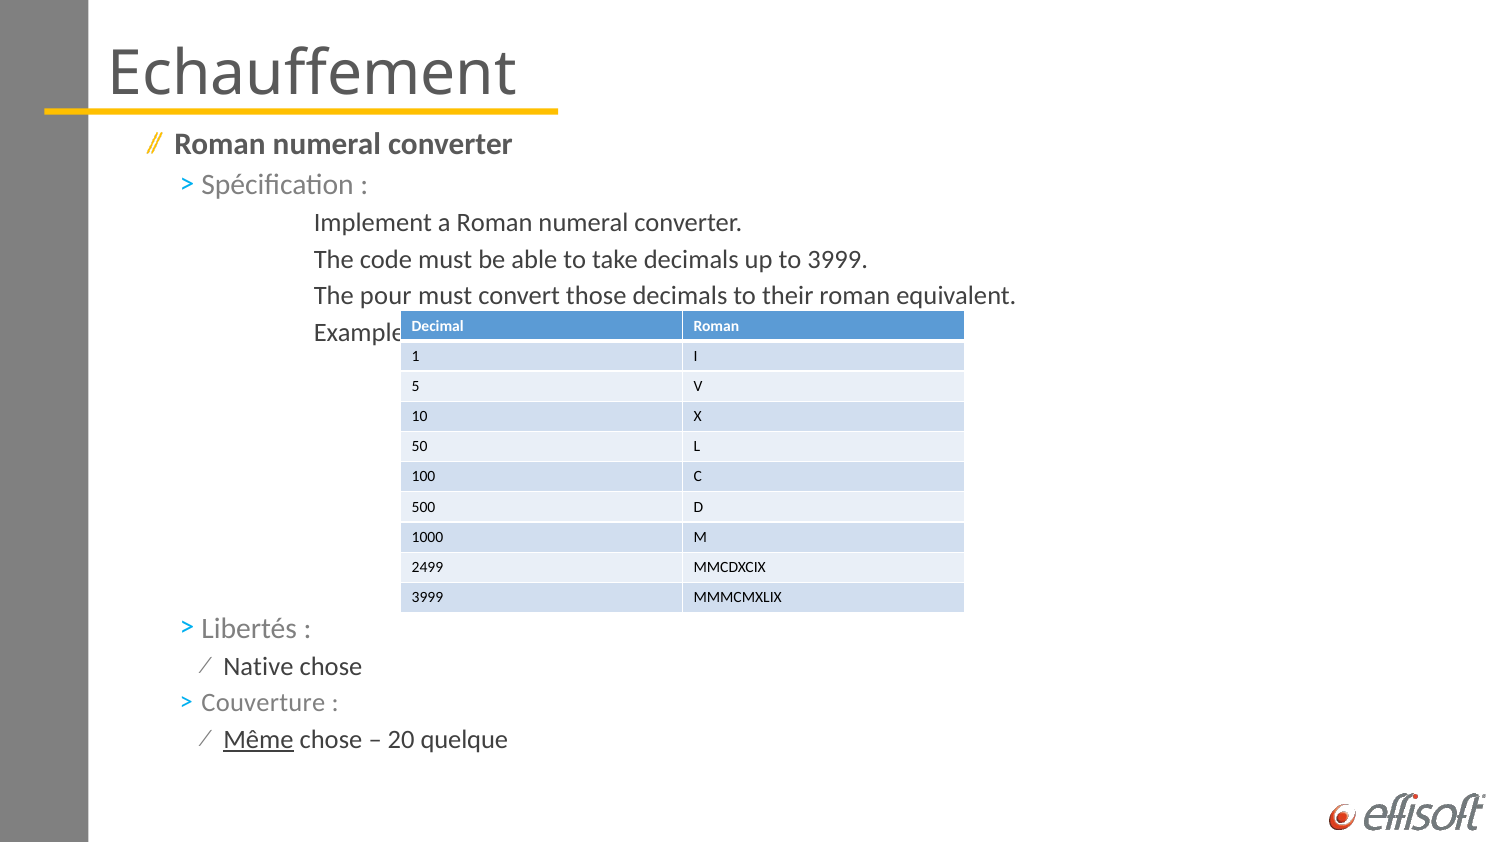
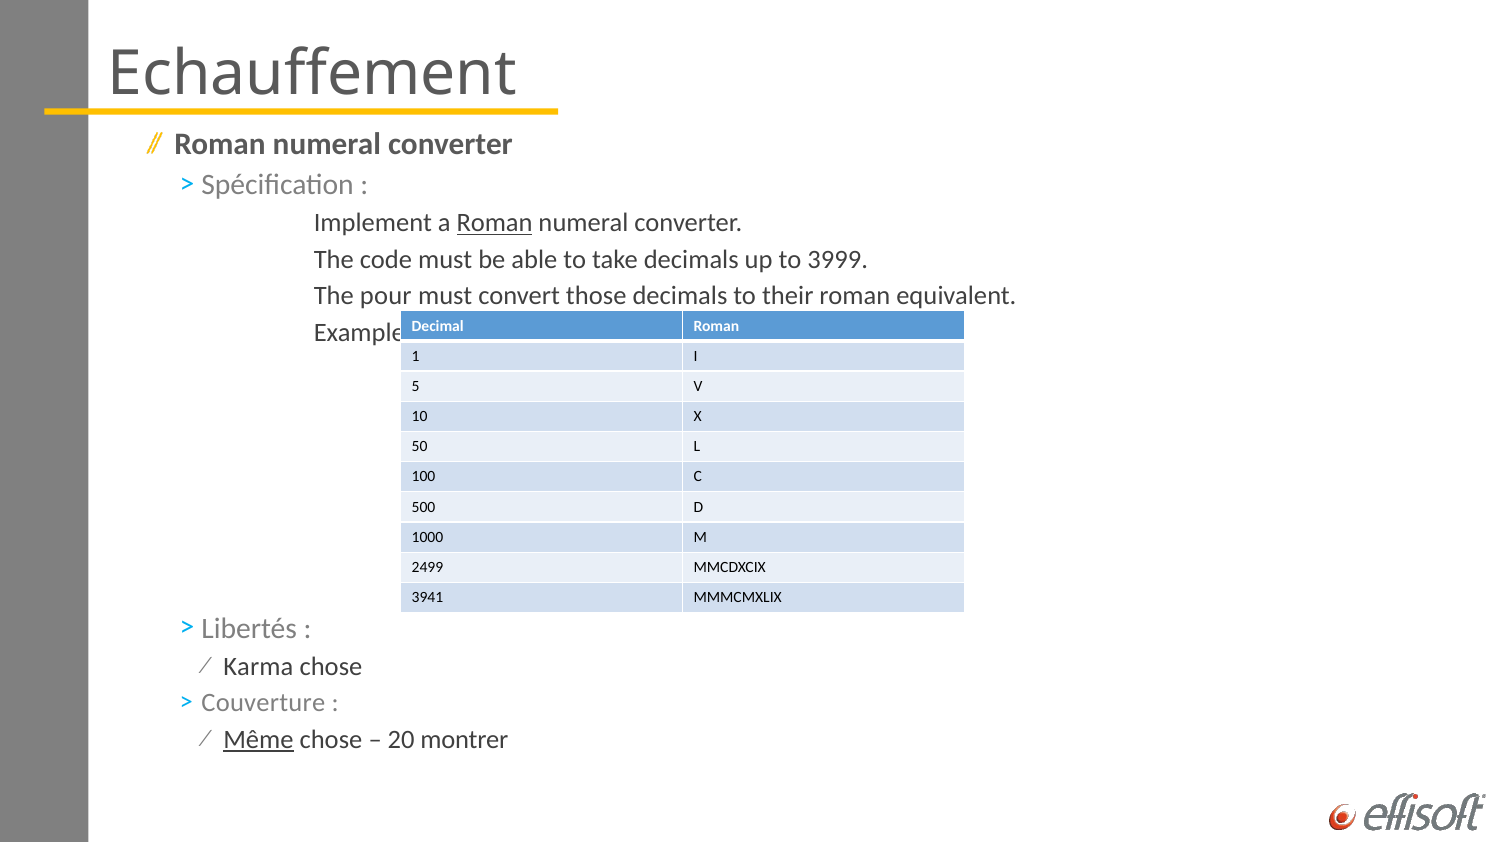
Roman at (495, 223) underline: none -> present
3999 at (427, 598): 3999 -> 3941
Native: Native -> Karma
quelque: quelque -> montrer
